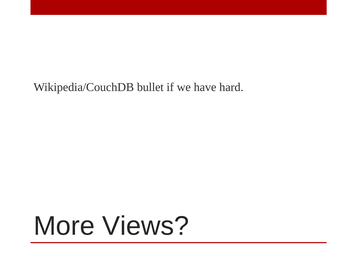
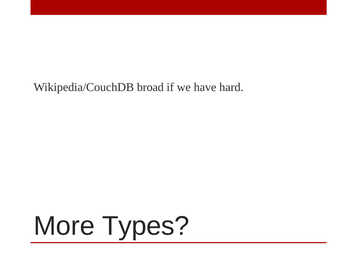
bullet: bullet -> broad
Views: Views -> Types
